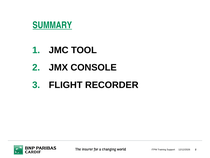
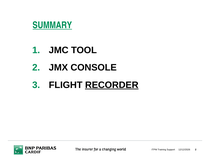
RECORDER underline: none -> present
